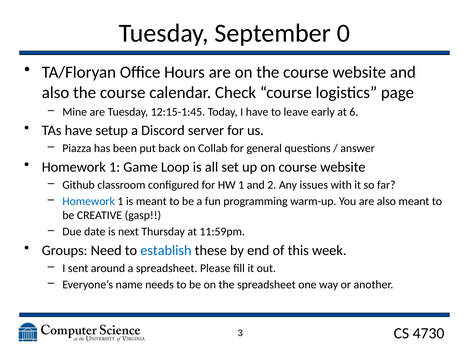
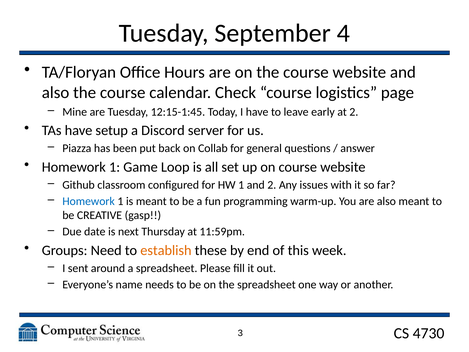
0: 0 -> 4
at 6: 6 -> 2
establish colour: blue -> orange
